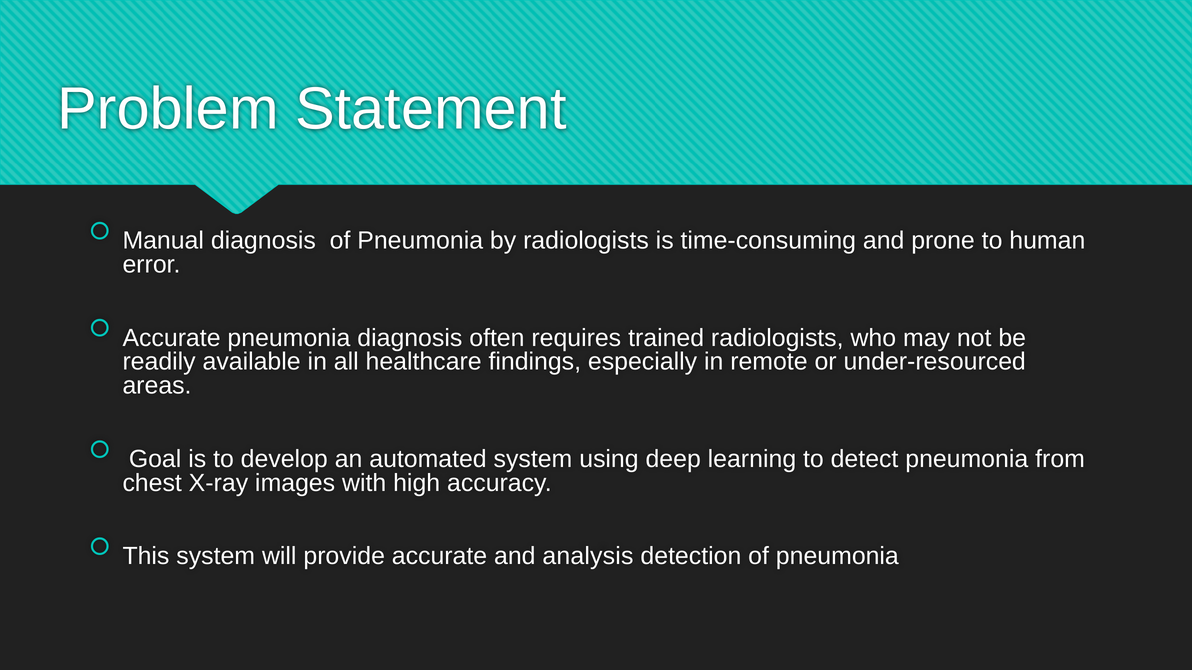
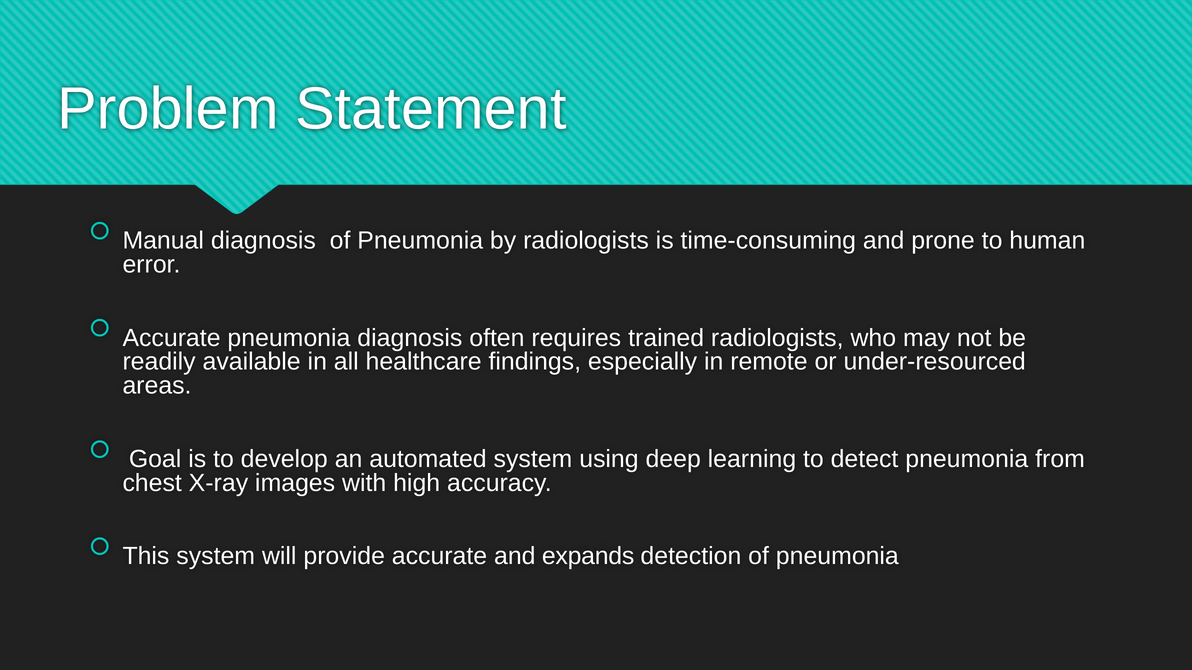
analysis: analysis -> expands
